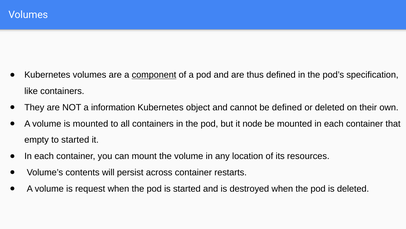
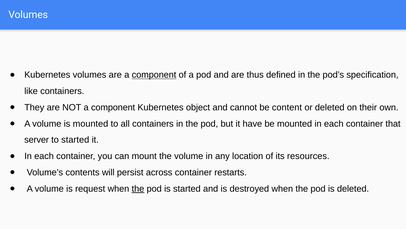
NOT a information: information -> component
be defined: defined -> content
node: node -> have
empty: empty -> server
the at (138, 188) underline: none -> present
